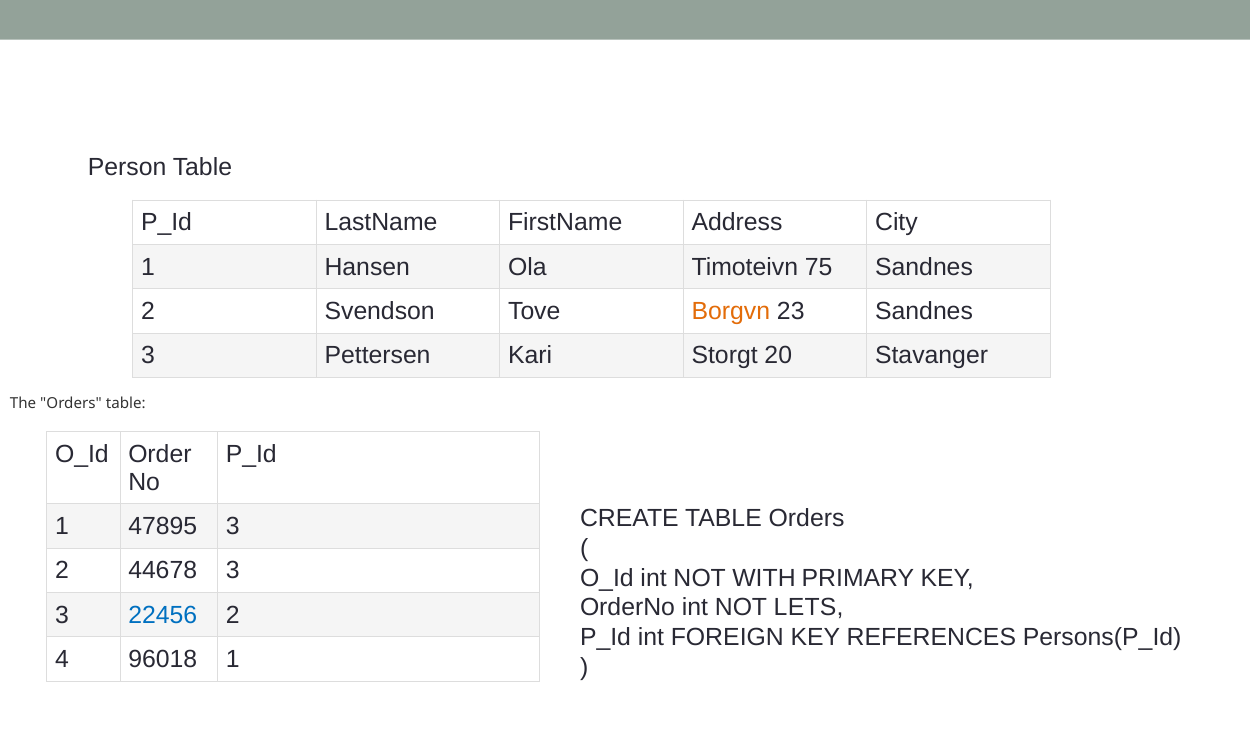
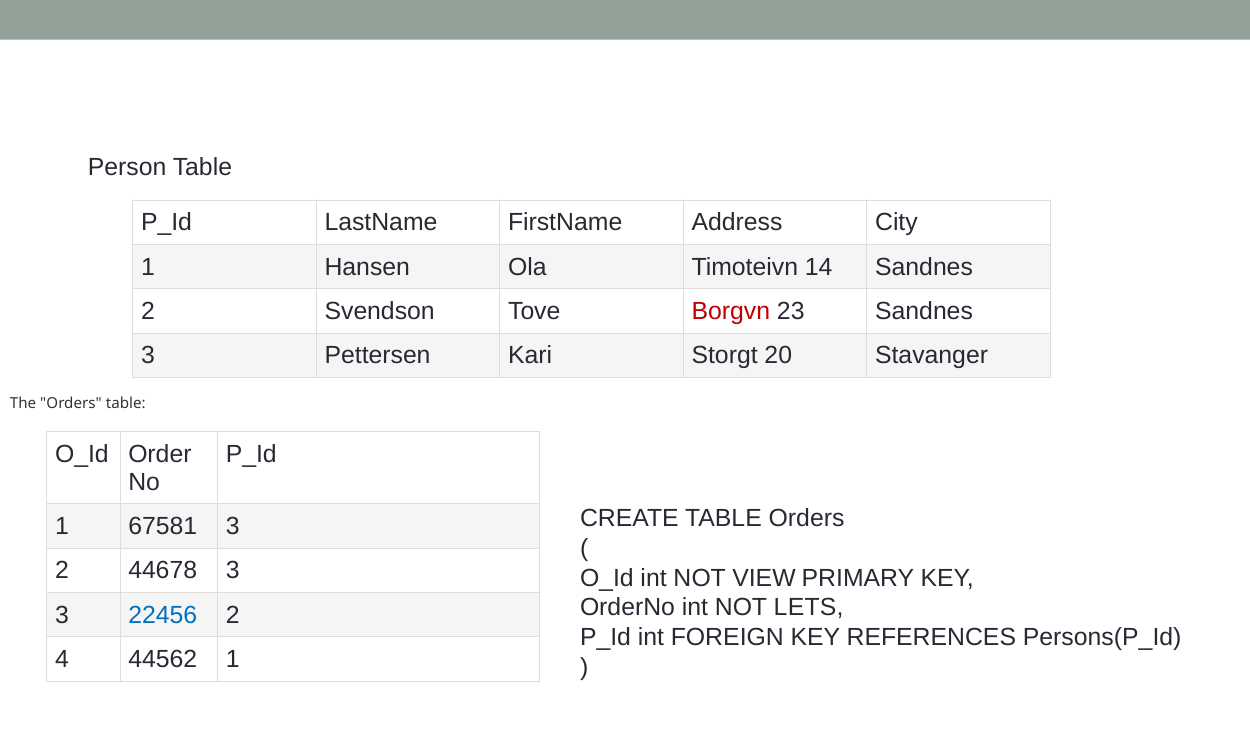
75: 75 -> 14
Borgvn colour: orange -> red
47895: 47895 -> 67581
WITH: WITH -> VIEW
96018: 96018 -> 44562
